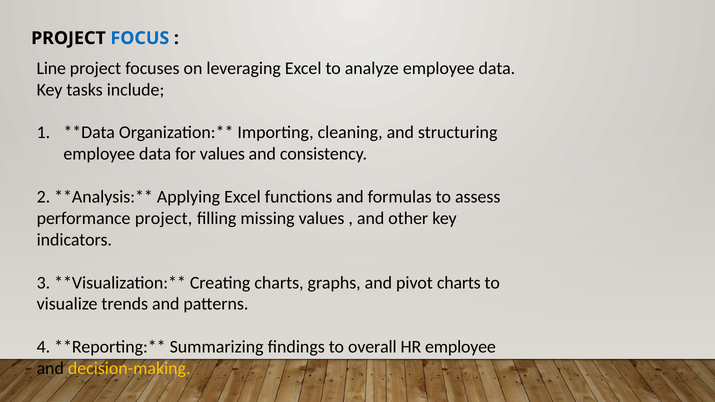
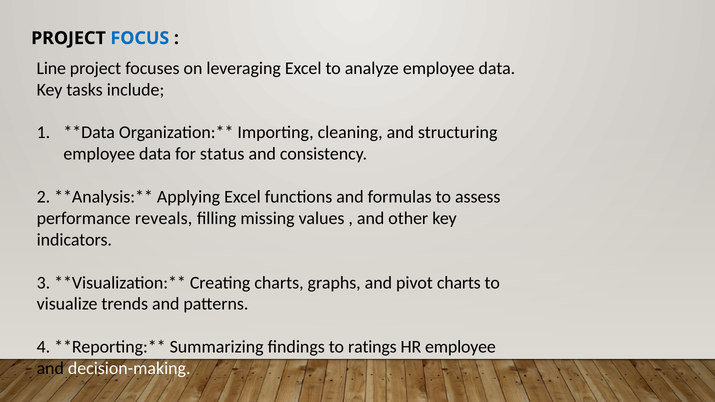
for values: values -> status
performance project: project -> reveals
overall: overall -> ratings
decision-making colour: yellow -> white
